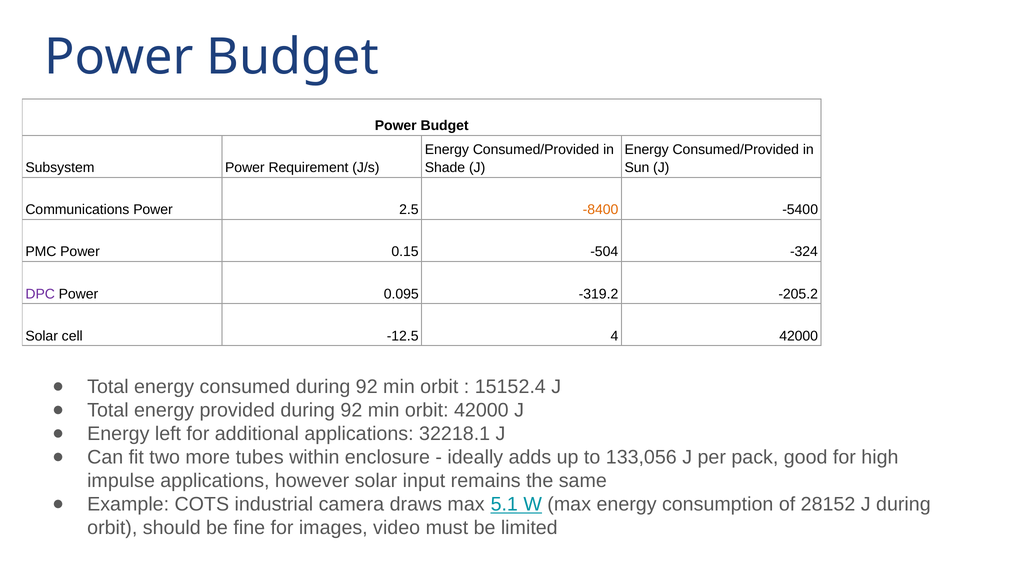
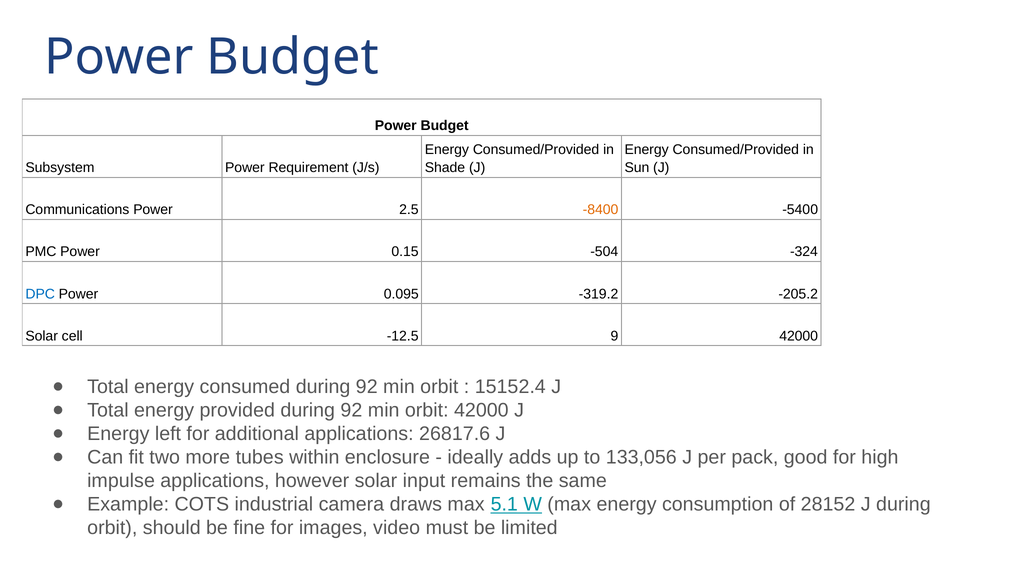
DPC colour: purple -> blue
4: 4 -> 9
32218.1: 32218.1 -> 26817.6
